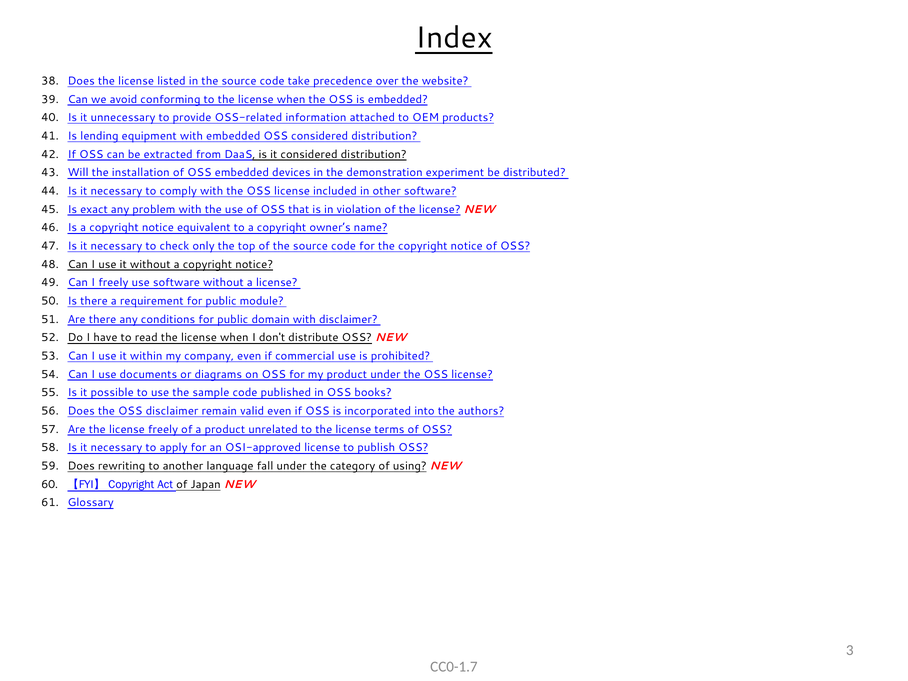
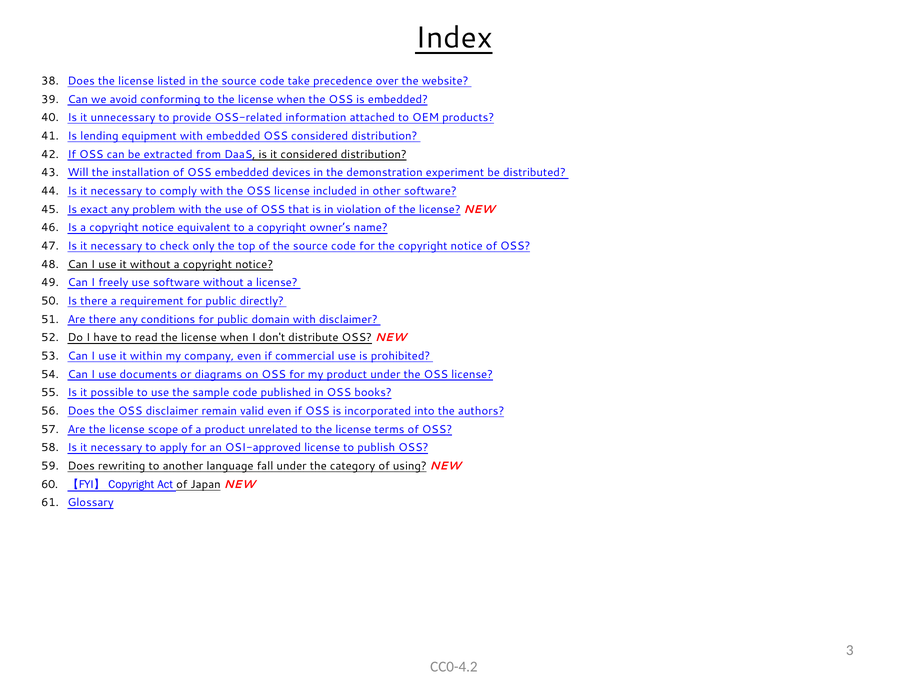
module: module -> directly
license freely: freely -> scope
CC0-1.7: CC0-1.7 -> CC0-4.2
